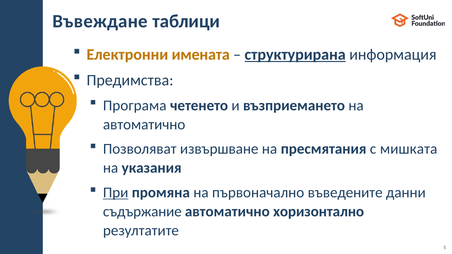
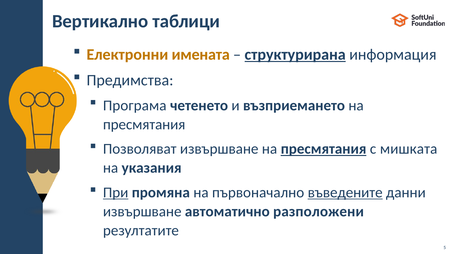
Въвеждане: Въвеждане -> Вертикално
автоматично at (144, 124): автоматично -> пресмятания
пресмятания at (324, 149) underline: none -> present
въведените underline: none -> present
съдържание at (142, 212): съдържание -> извършване
хоризонтално: хоризонтално -> разположени
